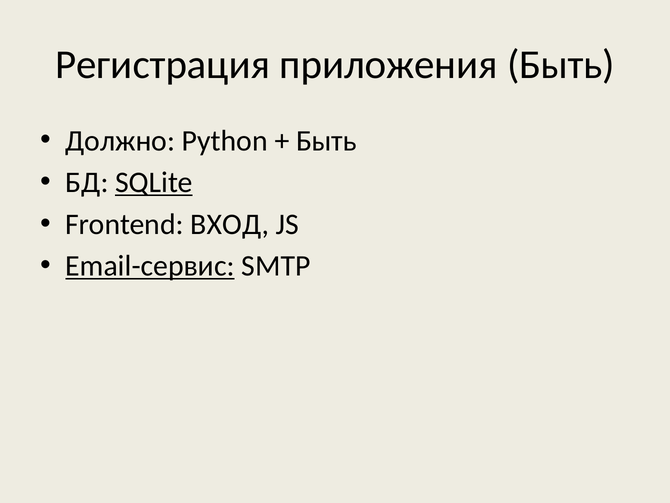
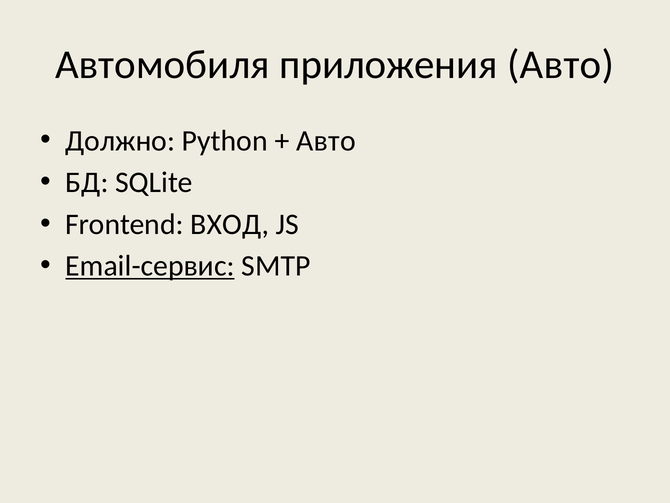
Регистрация: Регистрация -> Автомобиля
приложения Быть: Быть -> Авто
Быть at (326, 141): Быть -> Авто
SQLite underline: present -> none
